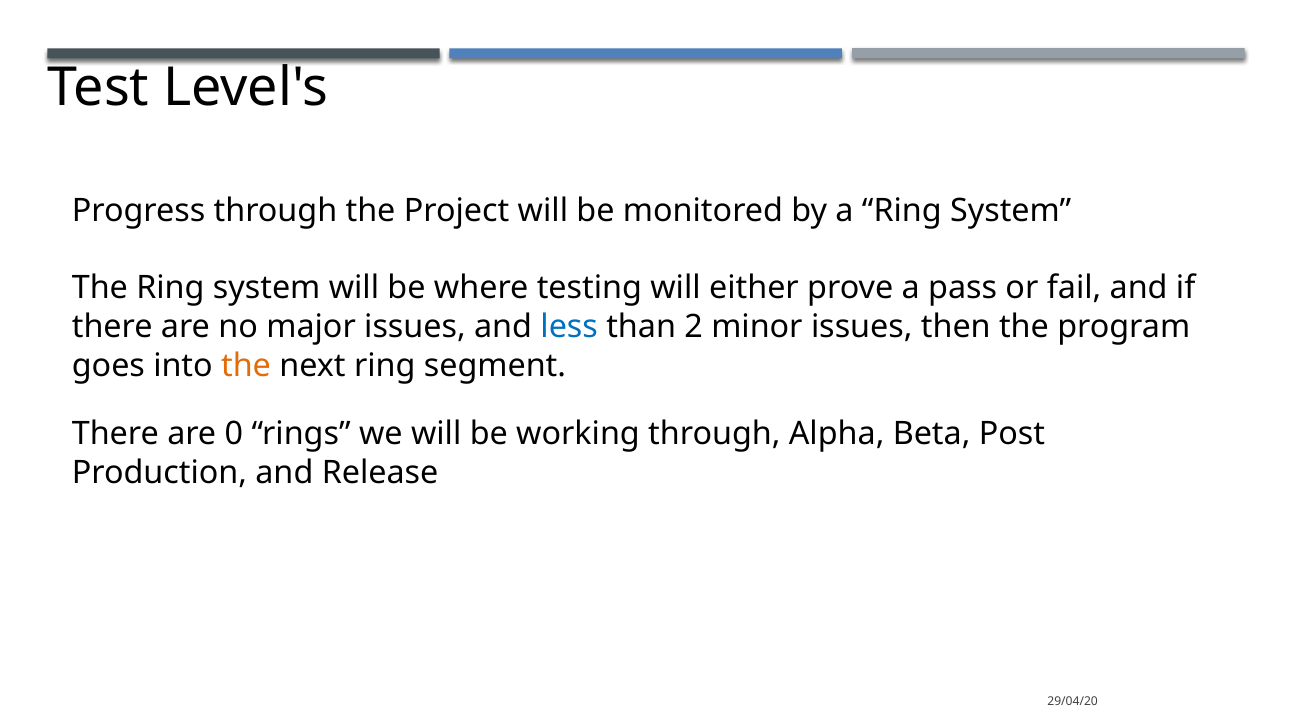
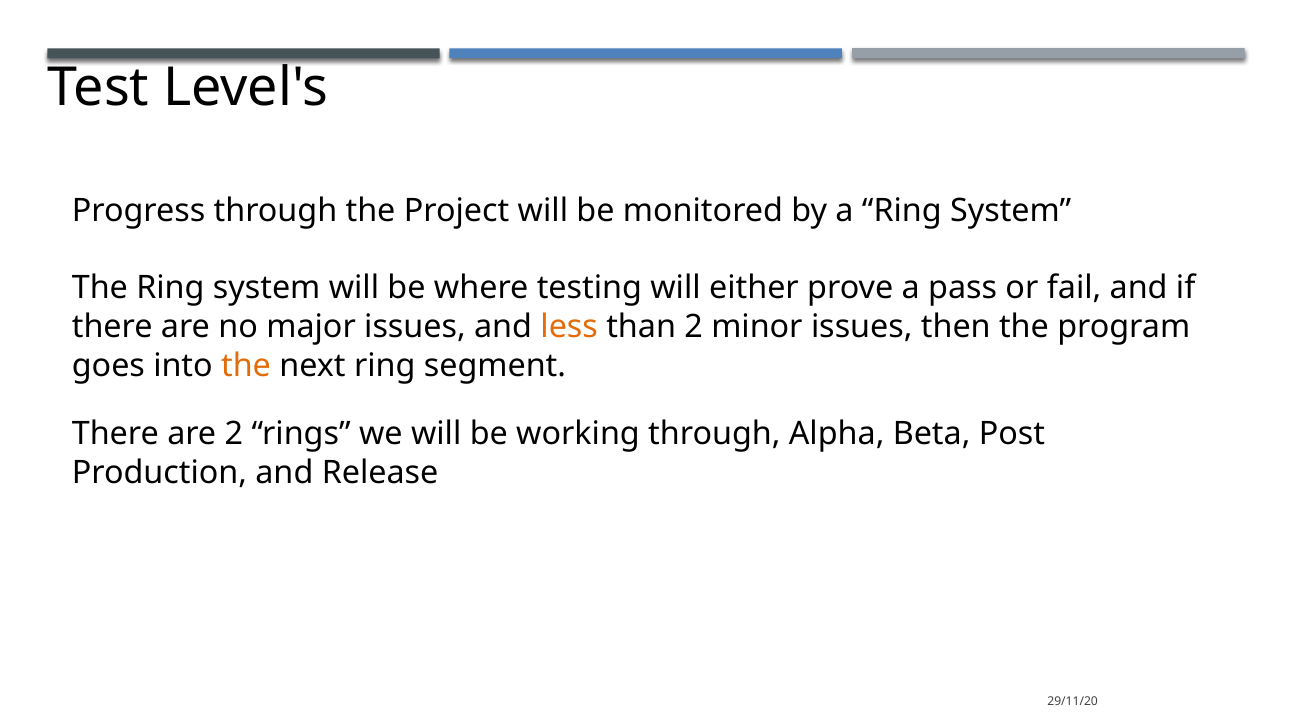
less colour: blue -> orange
are 0: 0 -> 2
29/04/20: 29/04/20 -> 29/11/20
